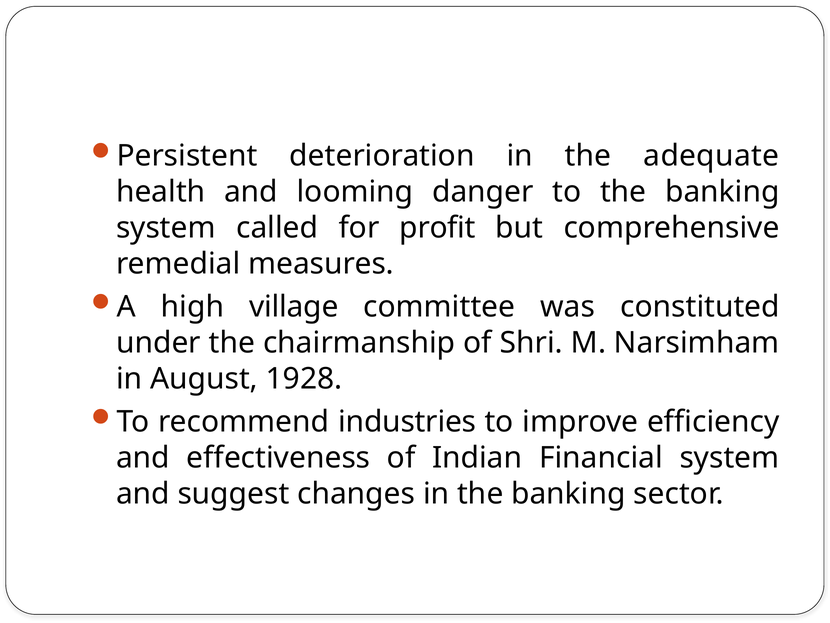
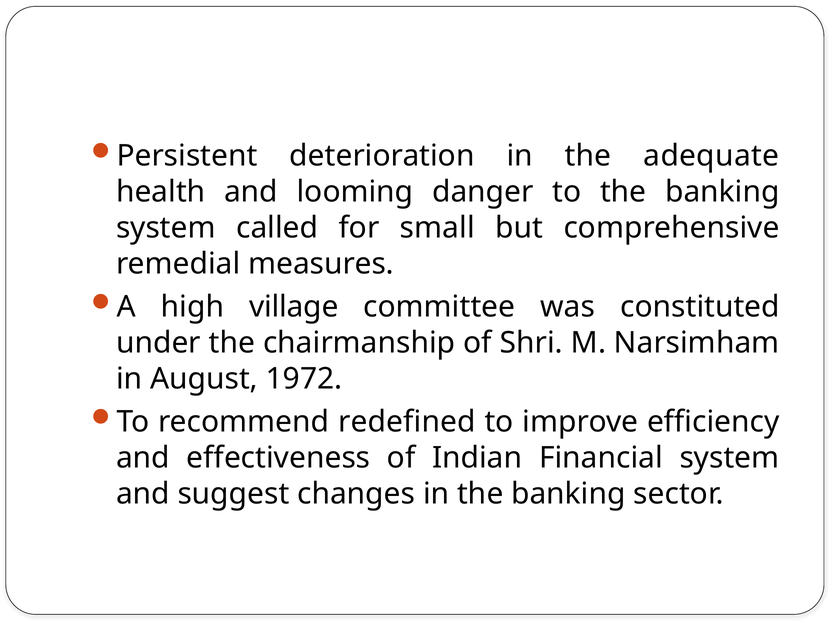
profit: profit -> small
1928: 1928 -> 1972
industries: industries -> redefined
